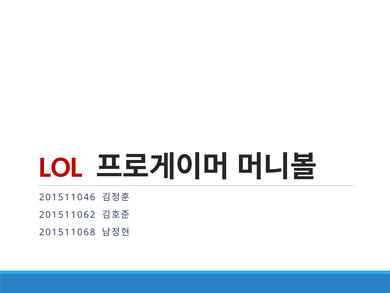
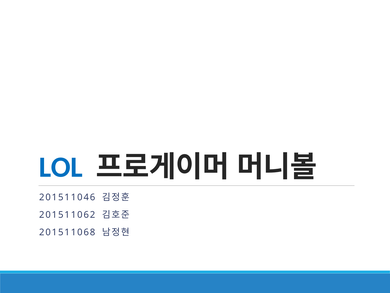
LOL colour: red -> blue
